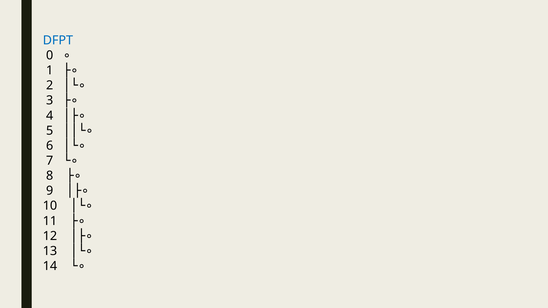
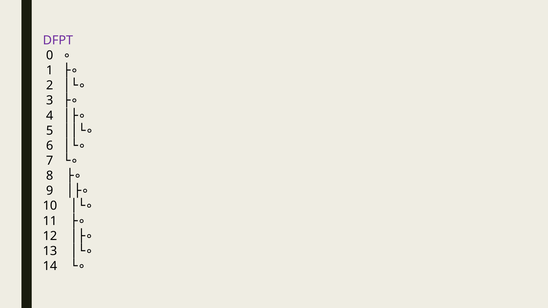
DFPT colour: blue -> purple
